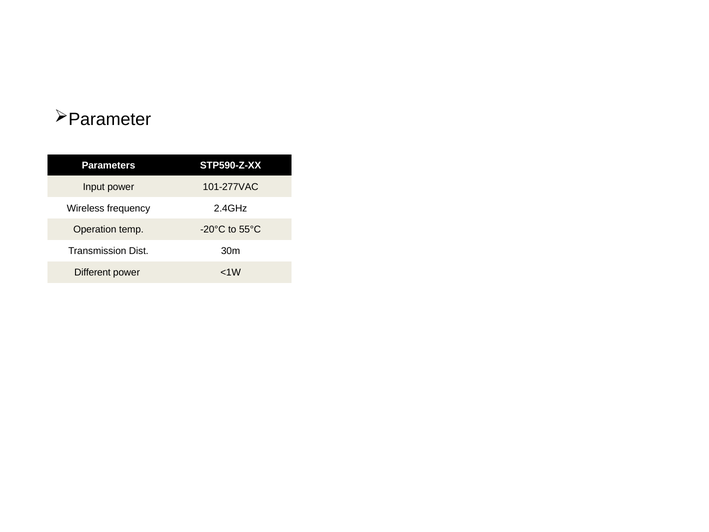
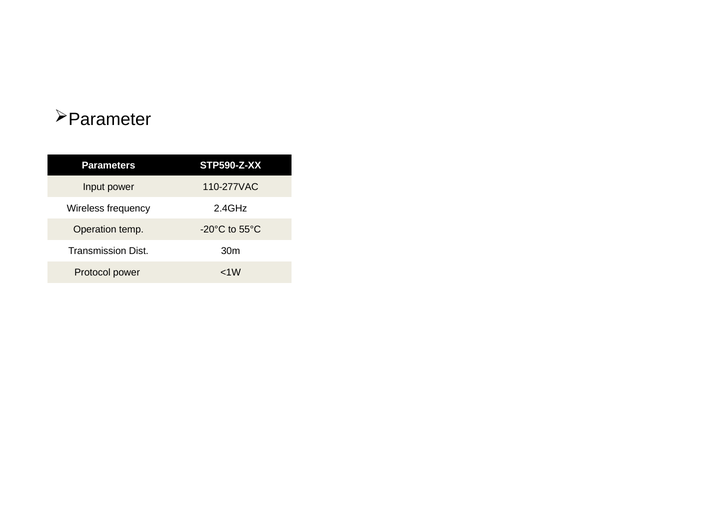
101-277VAC: 101-277VAC -> 110-277VAC
Different: Different -> Protocol
